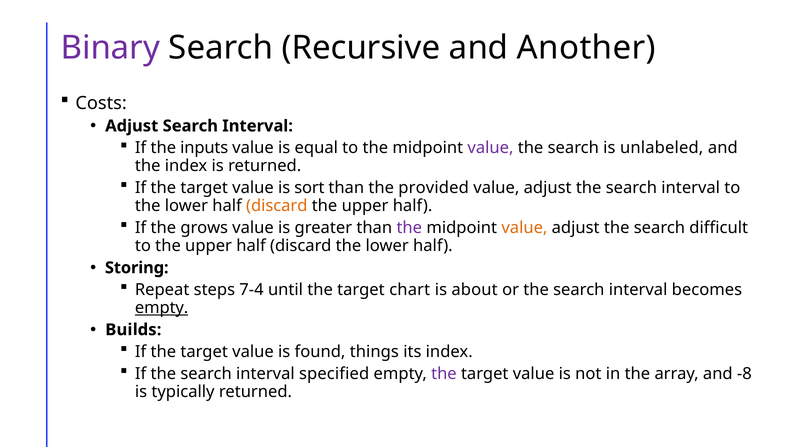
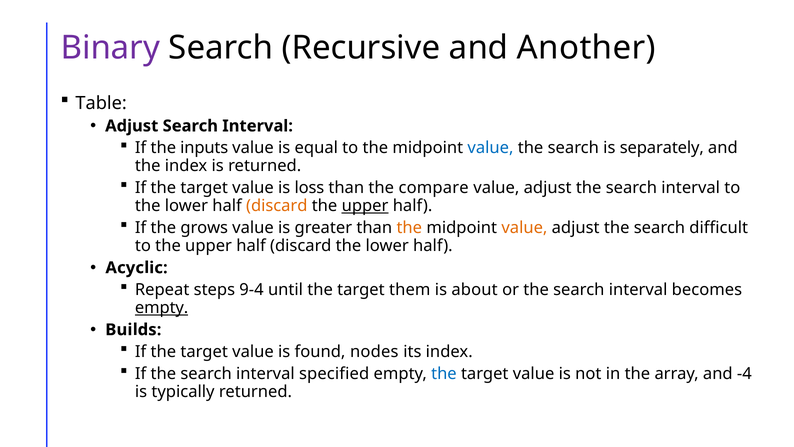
Costs: Costs -> Table
value at (490, 148) colour: purple -> blue
unlabeled: unlabeled -> separately
sort: sort -> loss
provided: provided -> compare
upper at (365, 206) underline: none -> present
the at (409, 228) colour: purple -> orange
Storing: Storing -> Acyclic
7-4: 7-4 -> 9-4
chart: chart -> them
things: things -> nodes
the at (444, 373) colour: purple -> blue
-8: -8 -> -4
